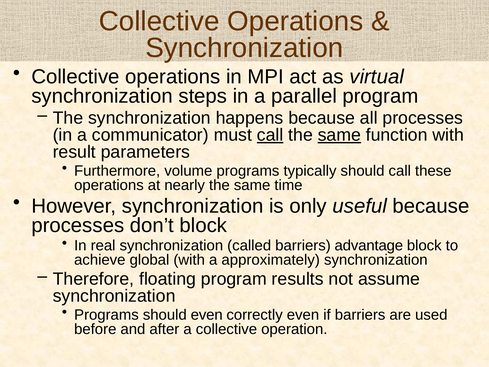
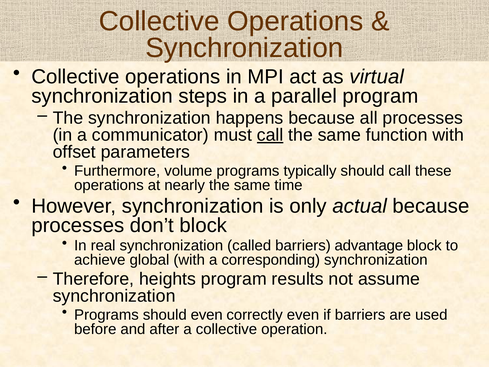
same at (339, 135) underline: present -> none
result: result -> offset
useful: useful -> actual
approximately: approximately -> corresponding
floating: floating -> heights
